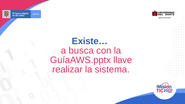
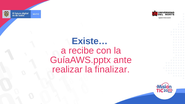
busca: busca -> recibe
llave: llave -> ante
sistema: sistema -> finalizar
